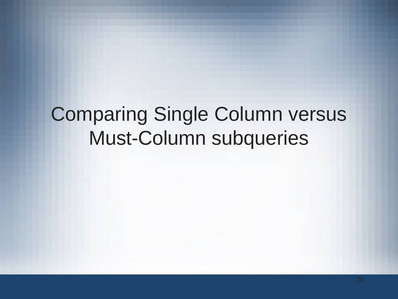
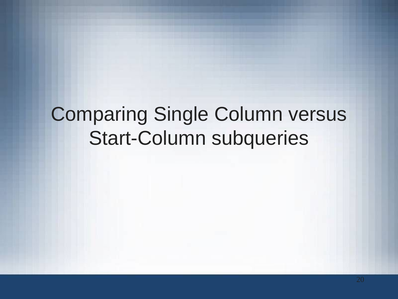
Must-Column: Must-Column -> Start-Column
